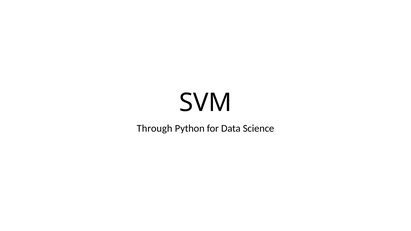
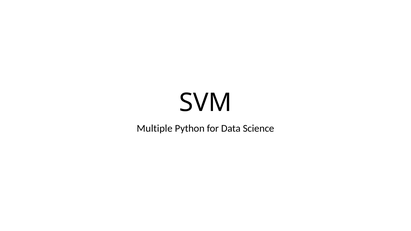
Through: Through -> Multiple
